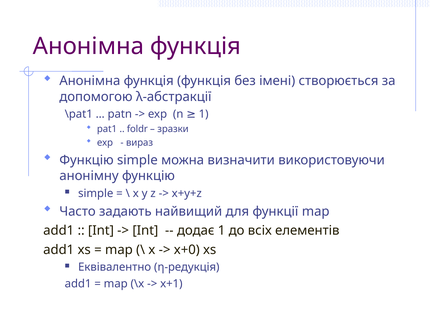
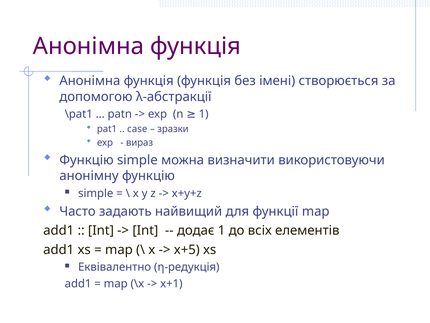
foldr: foldr -> case
x+0: x+0 -> x+5
